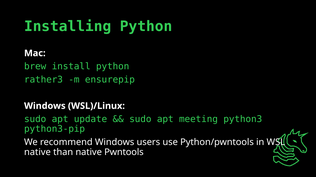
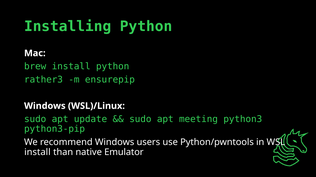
native at (37, 153): native -> install
Pwntools: Pwntools -> Emulator
